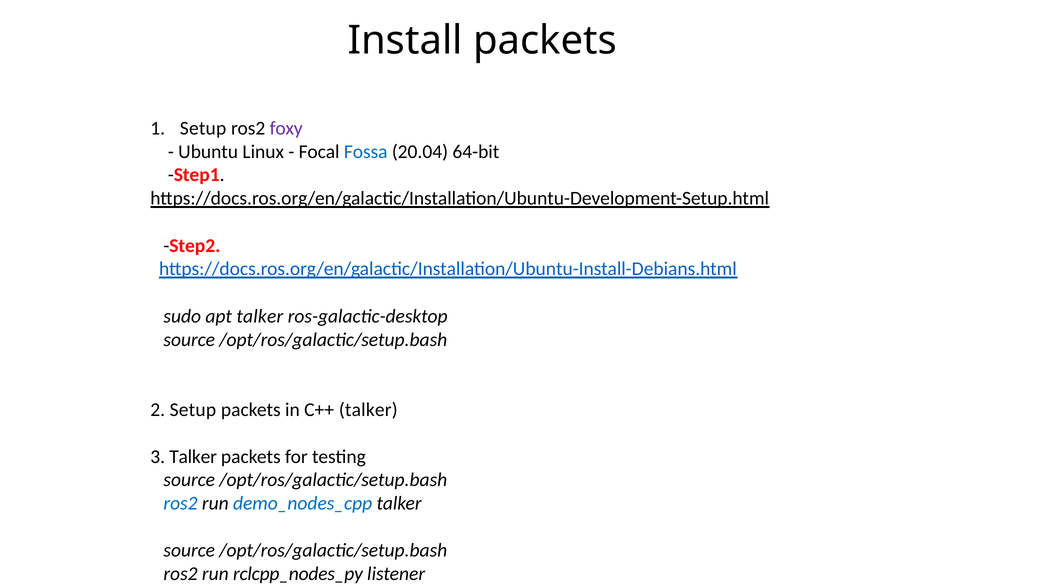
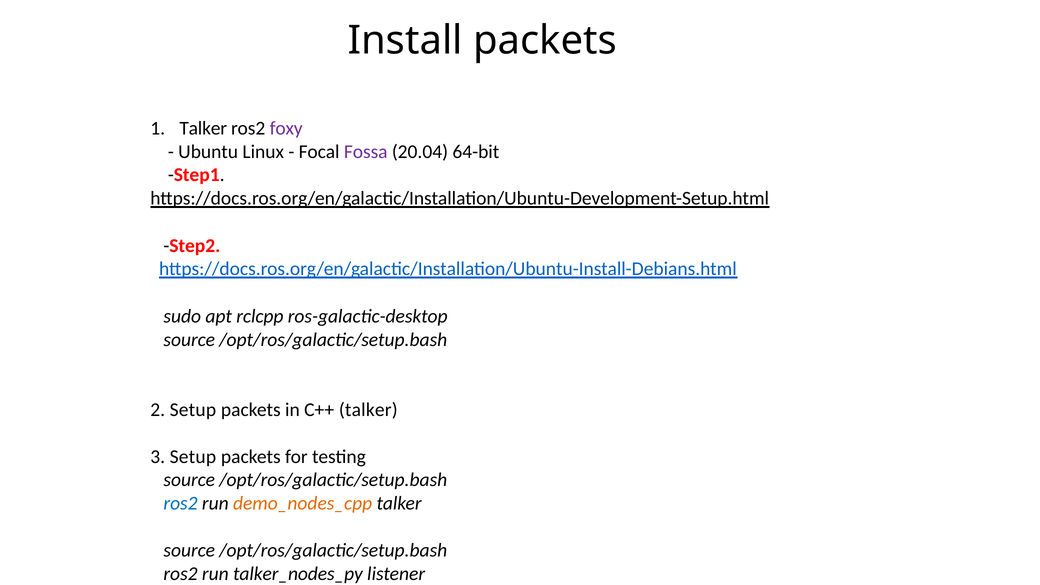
Setup at (203, 128): Setup -> Talker
Fossa colour: blue -> purple
apt talker: talker -> rclcpp
3 Talker: Talker -> Setup
demo_nodes_cpp colour: blue -> orange
rclcpp_nodes_py: rclcpp_nodes_py -> talker_nodes_py
